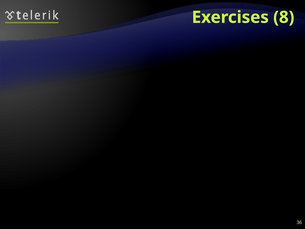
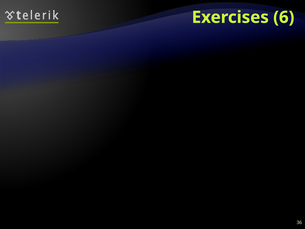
Exercises 8: 8 -> 6
